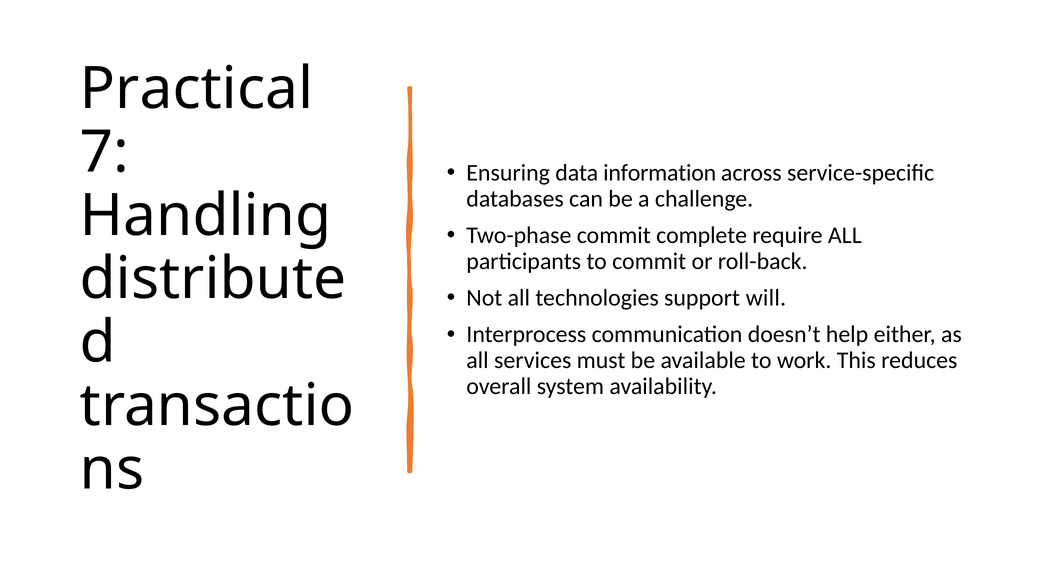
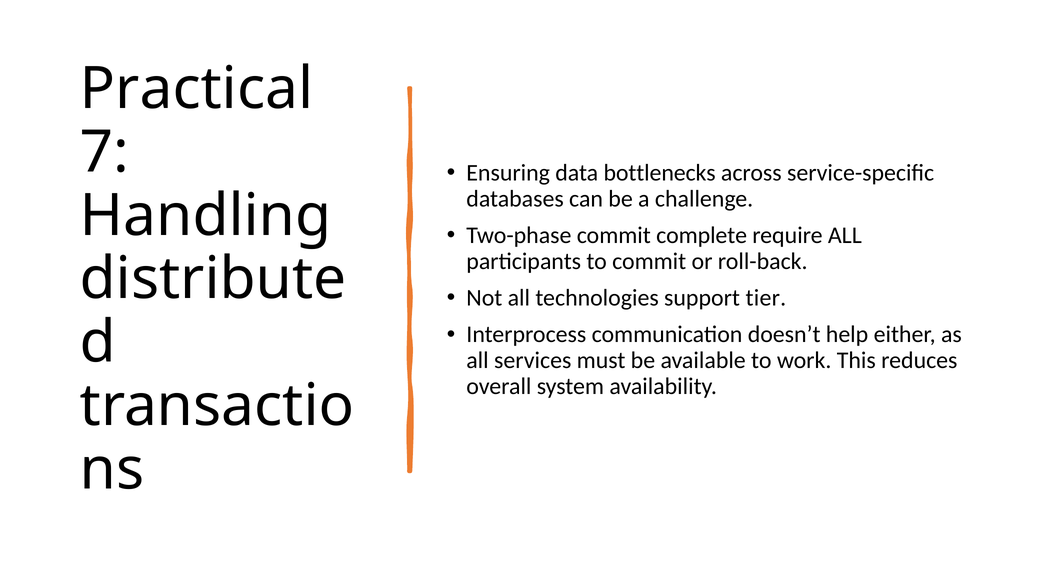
information: information -> bottlenecks
will: will -> tier
